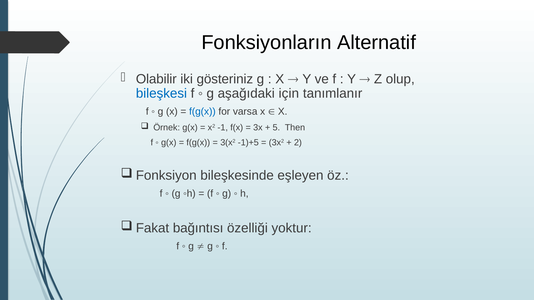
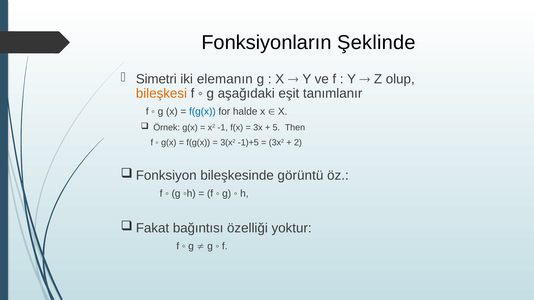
Alternatif: Alternatif -> Şeklinde
Olabilir: Olabilir -> Simetri
gösteriniz: gösteriniz -> elemanın
bileşkesi colour: blue -> orange
için: için -> eşit
varsa: varsa -> halde
eşleyen: eşleyen -> görüntü
